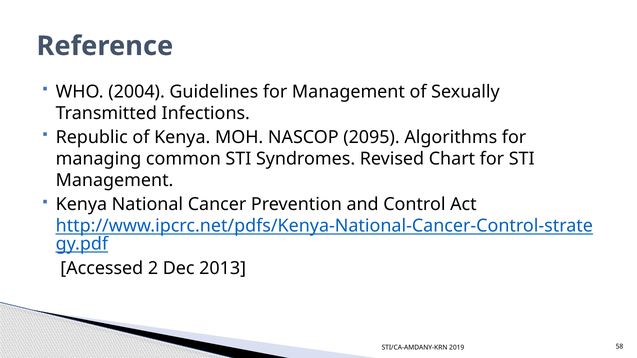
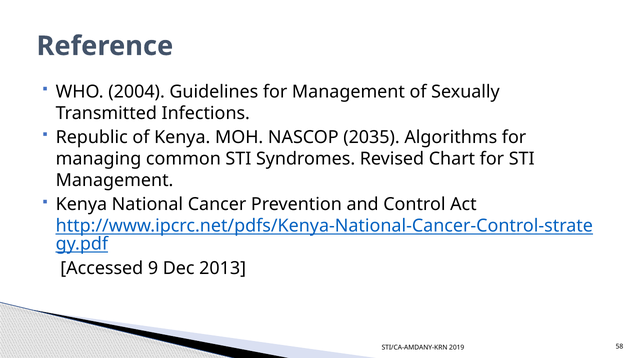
2095: 2095 -> 2035
2: 2 -> 9
